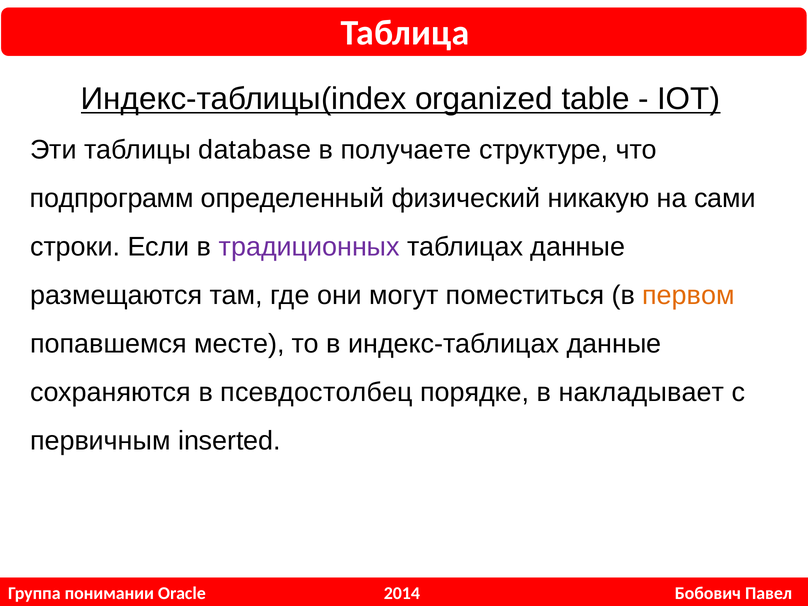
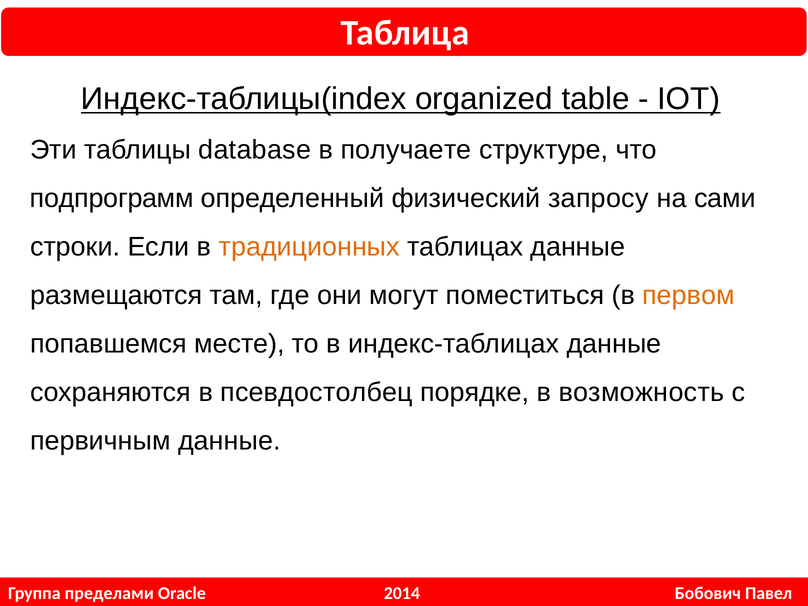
никакую: никакую -> запросу
традиционных colour: purple -> orange
накладывает: накладывает -> возможность
первичным inserted: inserted -> данные
понимании: понимании -> пределами
